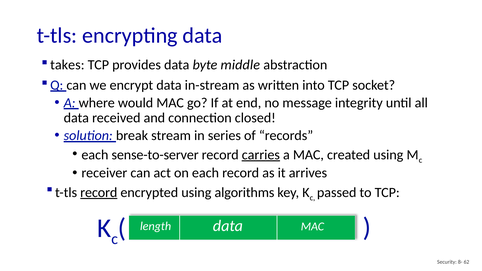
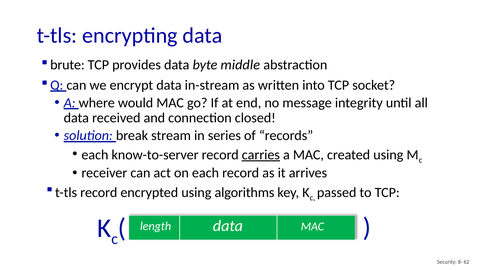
takes: takes -> brute
sense-to-server: sense-to-server -> know-to-server
record at (99, 193) underline: present -> none
